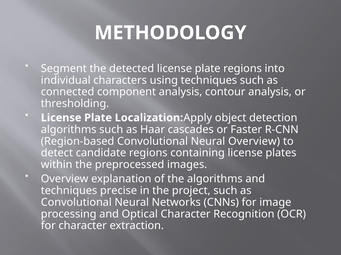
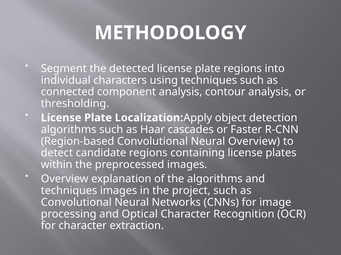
techniques precise: precise -> images
